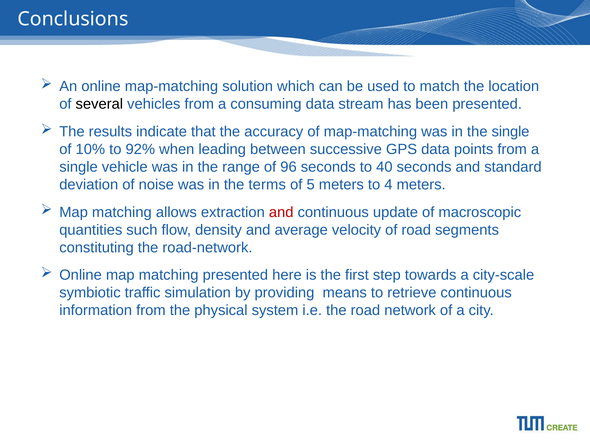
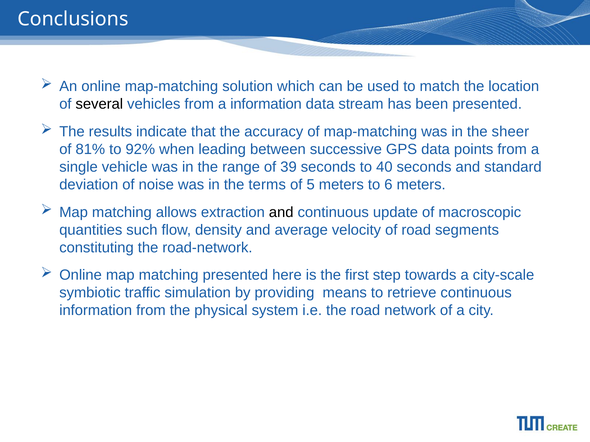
a consuming: consuming -> information
the single: single -> sheer
10%: 10% -> 81%
96: 96 -> 39
4: 4 -> 6
and at (281, 212) colour: red -> black
